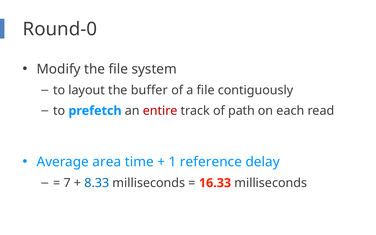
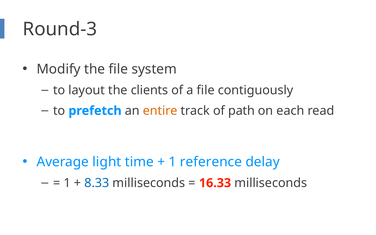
Round-0: Round-0 -> Round-3
buffer: buffer -> clients
entire colour: red -> orange
area: area -> light
7 at (67, 183): 7 -> 1
